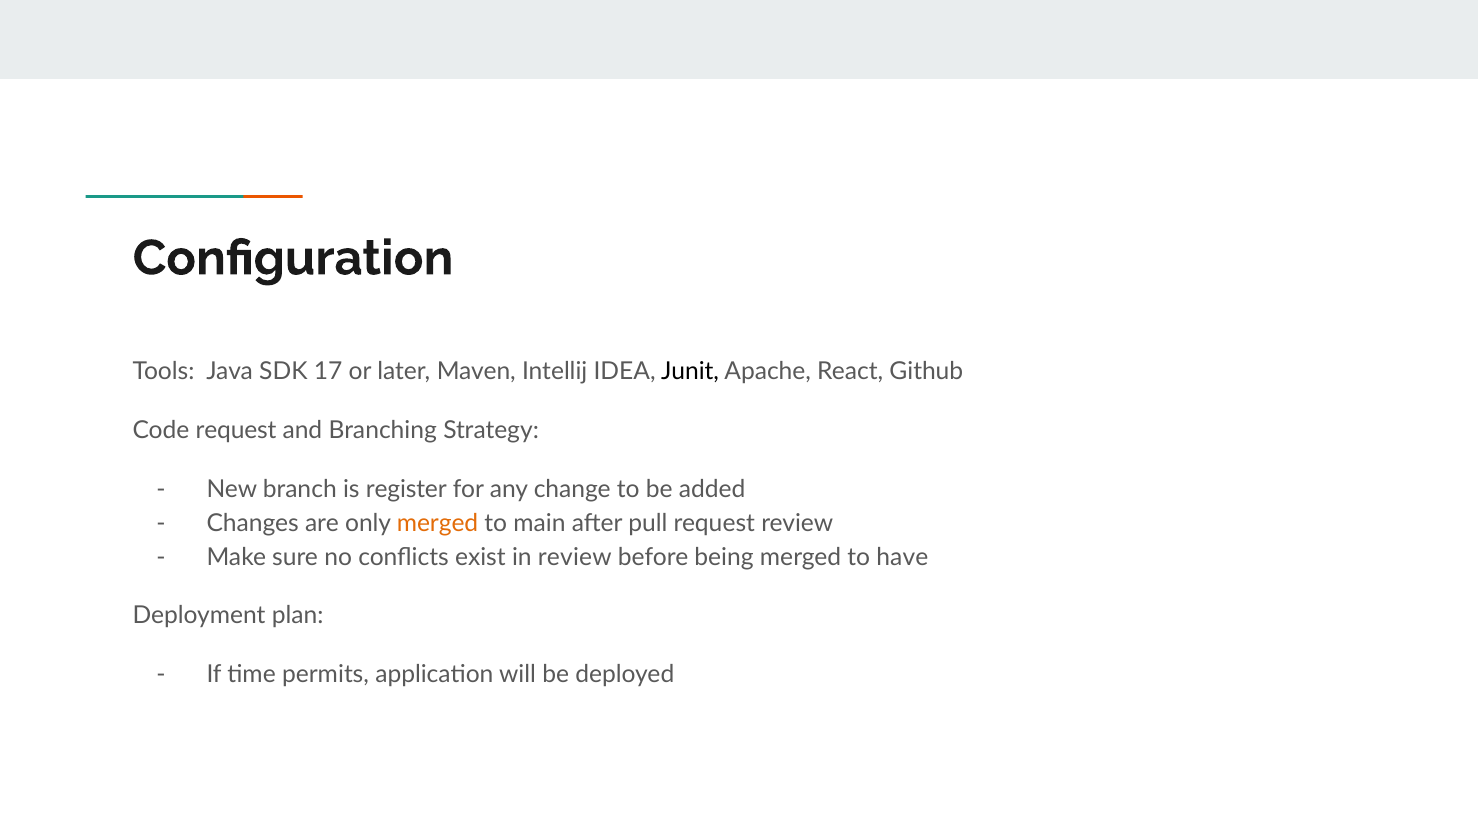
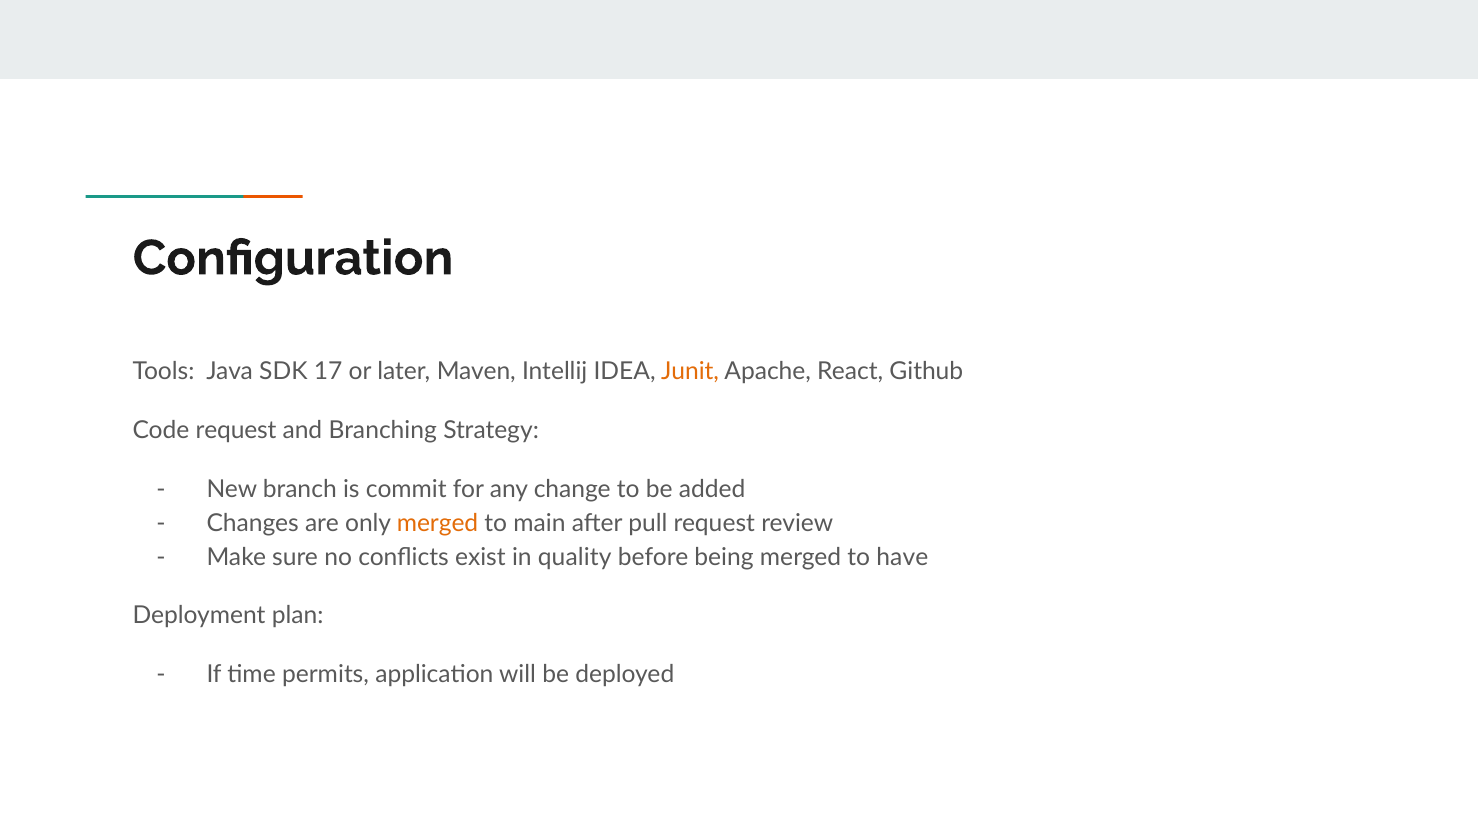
Junit colour: black -> orange
register: register -> commit
in review: review -> quality
